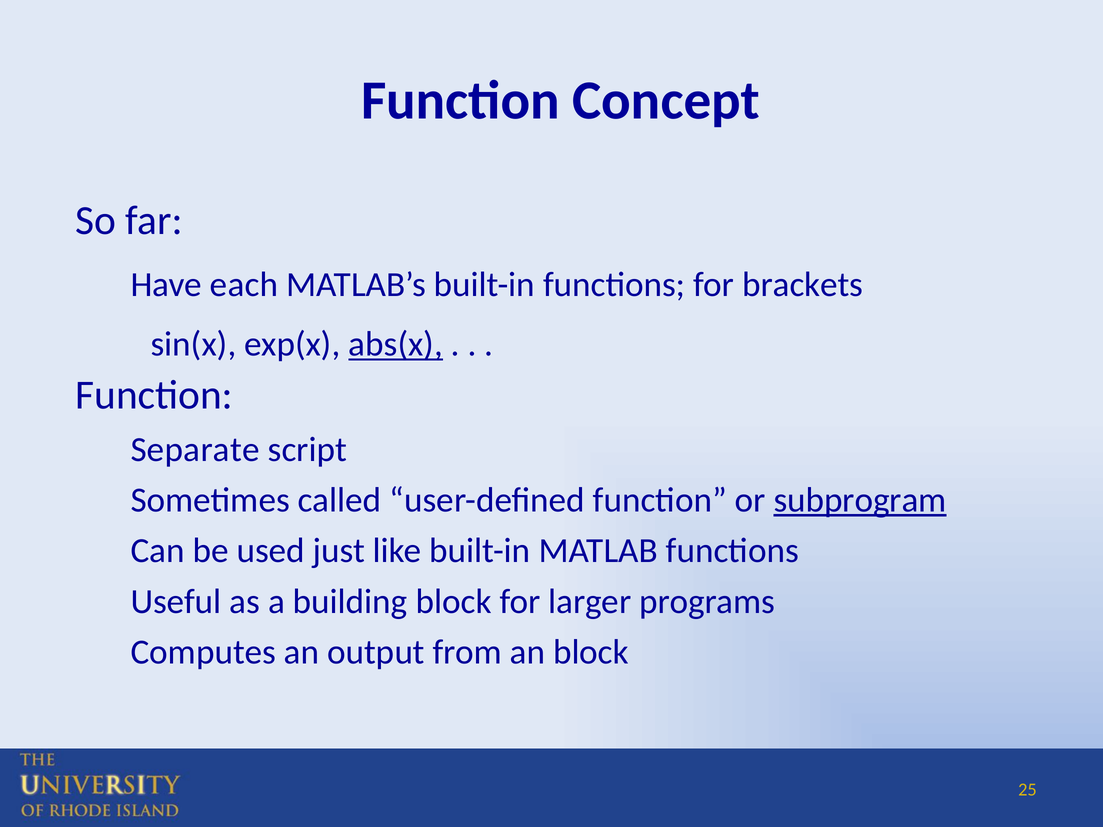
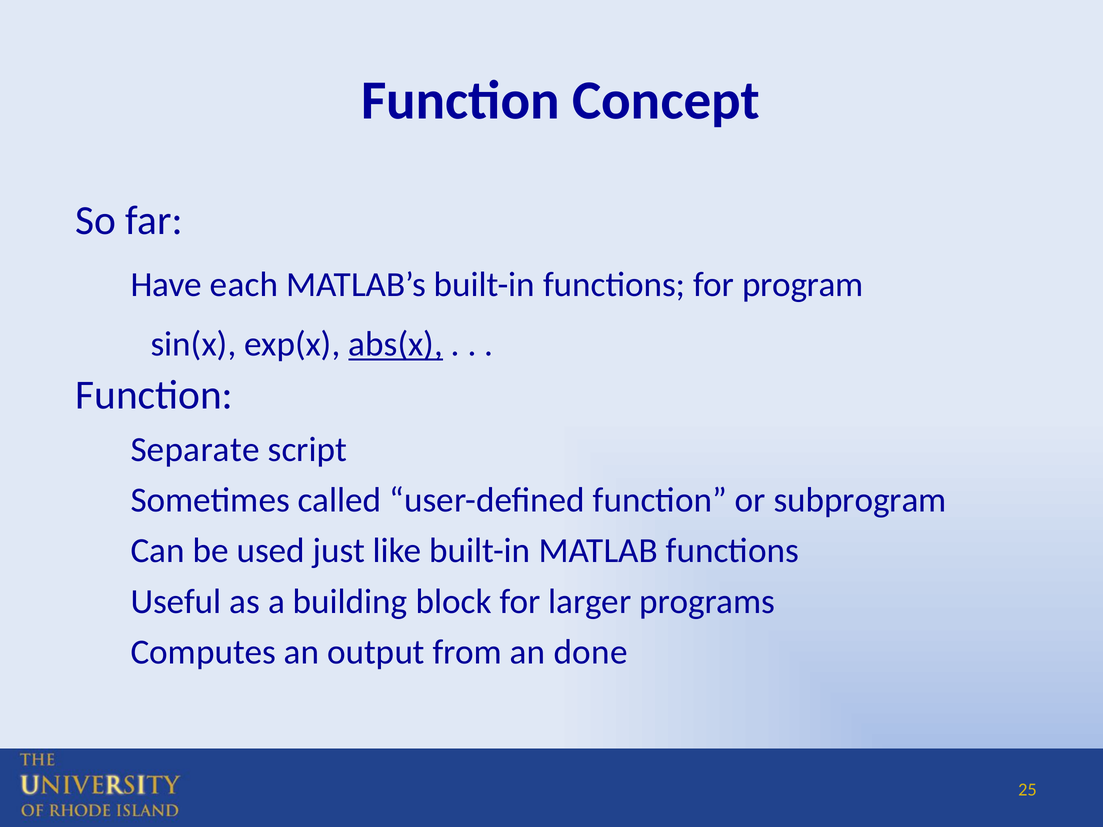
brackets: brackets -> program
subprogram underline: present -> none
an block: block -> done
